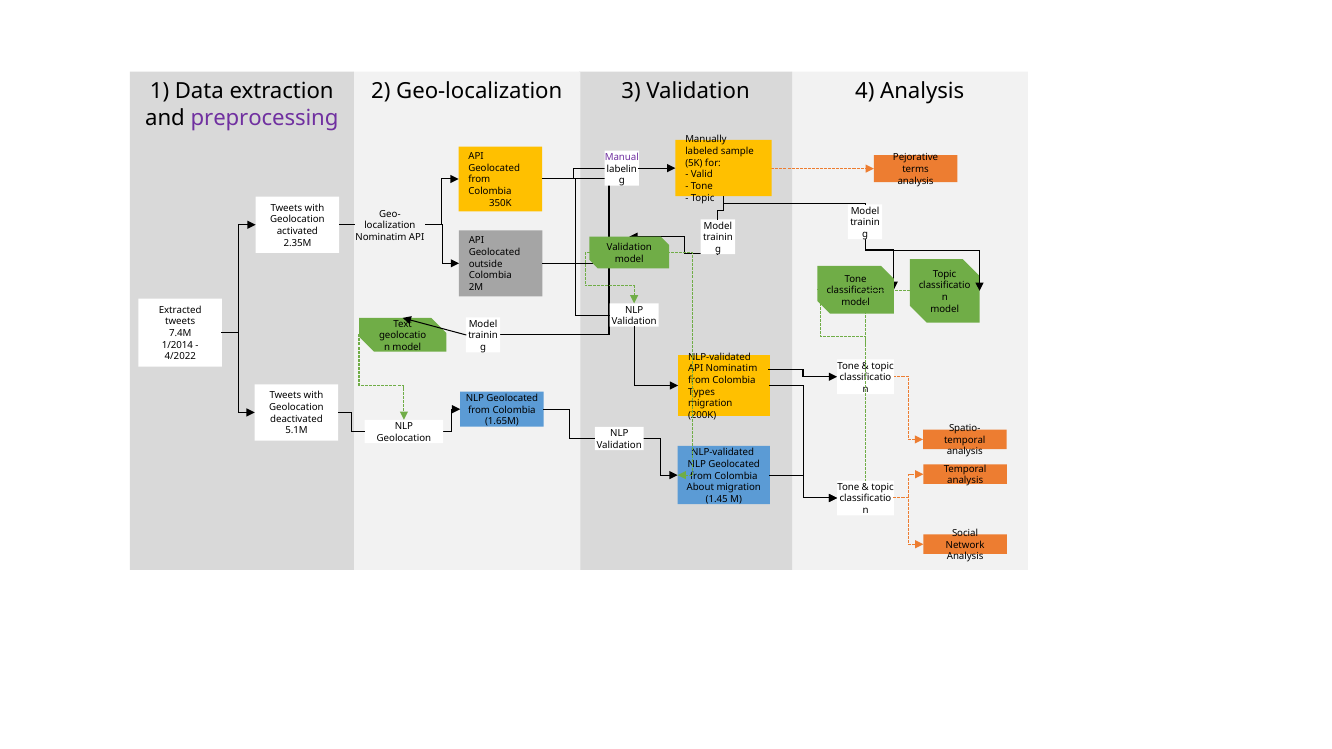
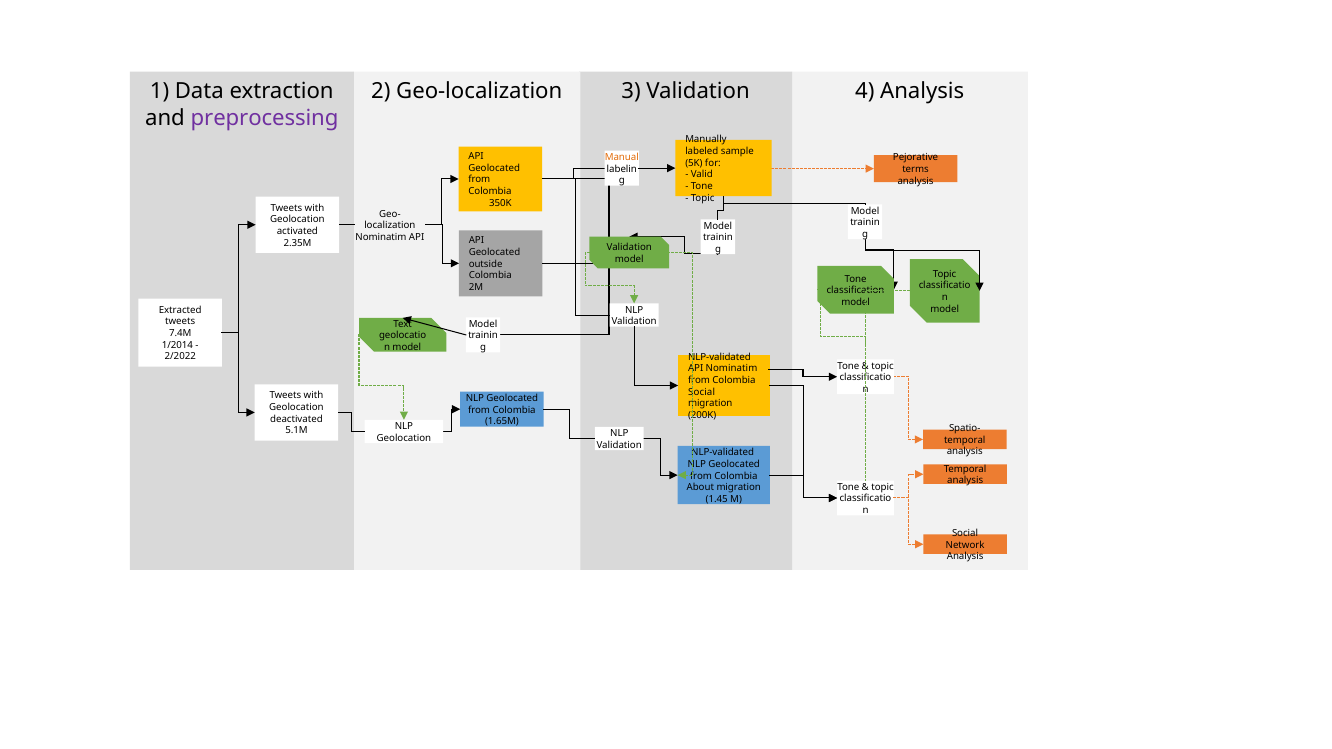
Manual colour: purple -> orange
4/2022: 4/2022 -> 2/2022
Types at (702, 392): Types -> Social
